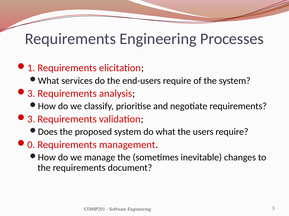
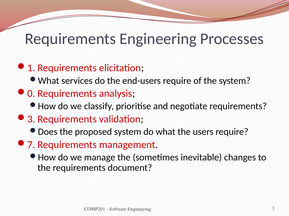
3 at (31, 94): 3 -> 0
0: 0 -> 7
